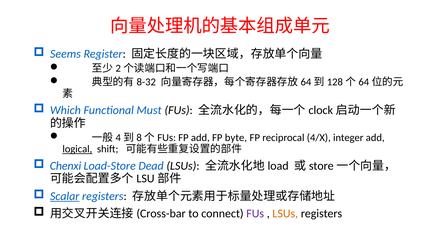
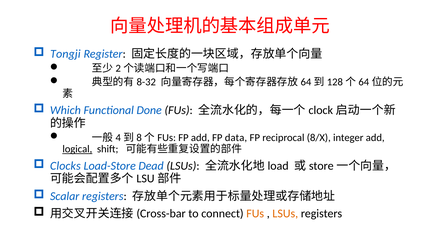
Seems: Seems -> Tongji
Must: Must -> Done
byte: byte -> data
4/X: 4/X -> 8/X
Chenxi: Chenxi -> Clocks
Scalar underline: present -> none
FUs at (255, 213) colour: purple -> orange
